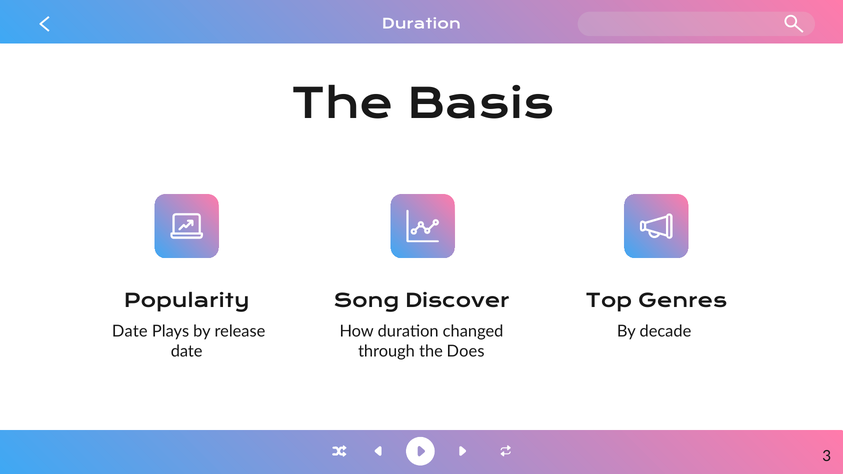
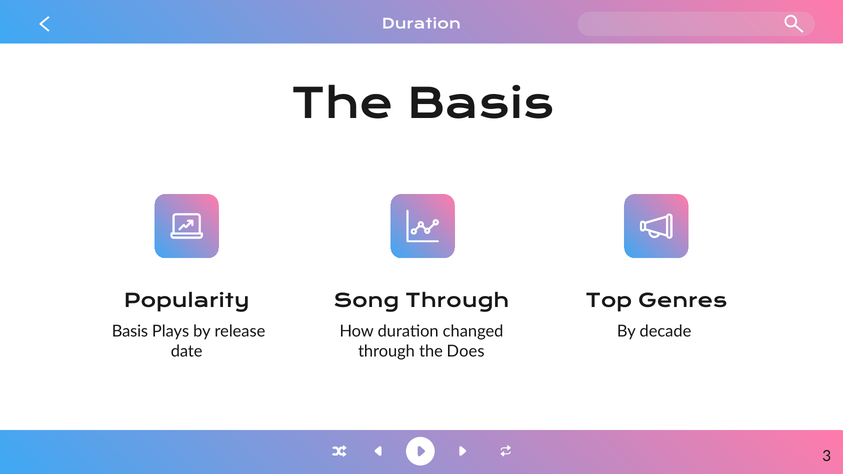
Song Discover: Discover -> Through
Date at (130, 332): Date -> Basis
